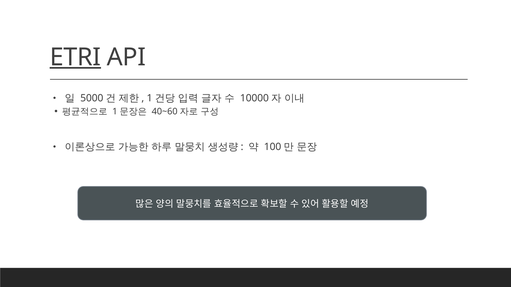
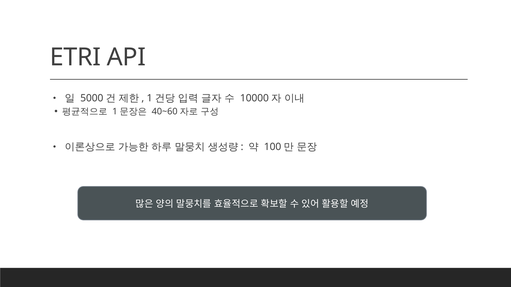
ETRI underline: present -> none
